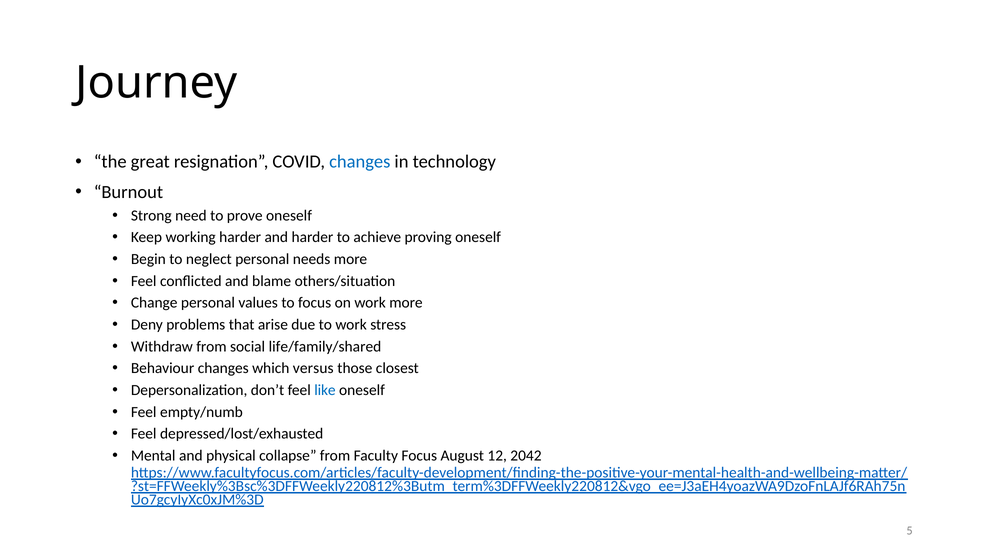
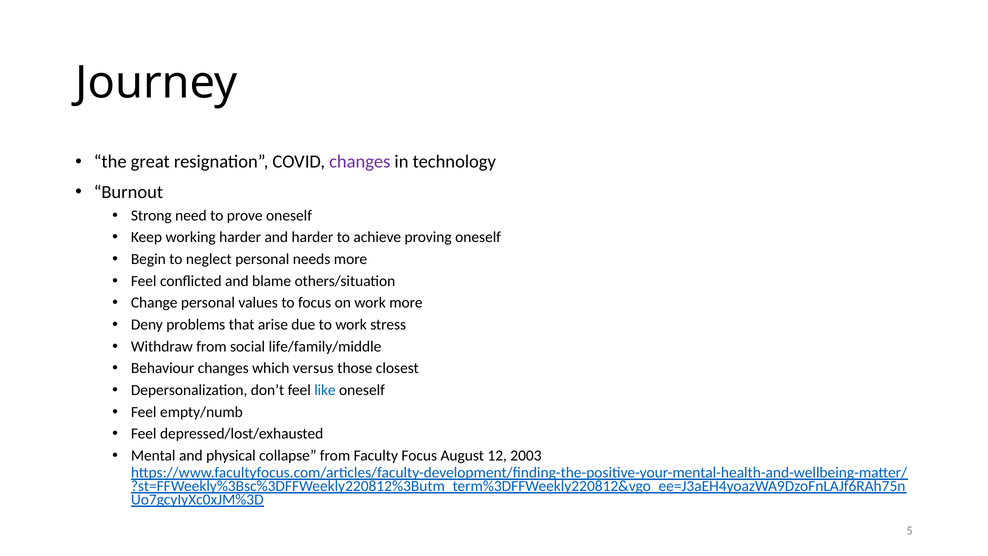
changes at (360, 162) colour: blue -> purple
life/family/shared: life/family/shared -> life/family/middle
2042: 2042 -> 2003
